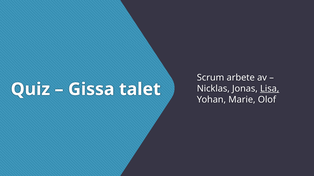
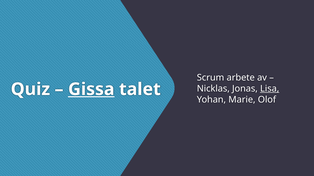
Gissa underline: none -> present
